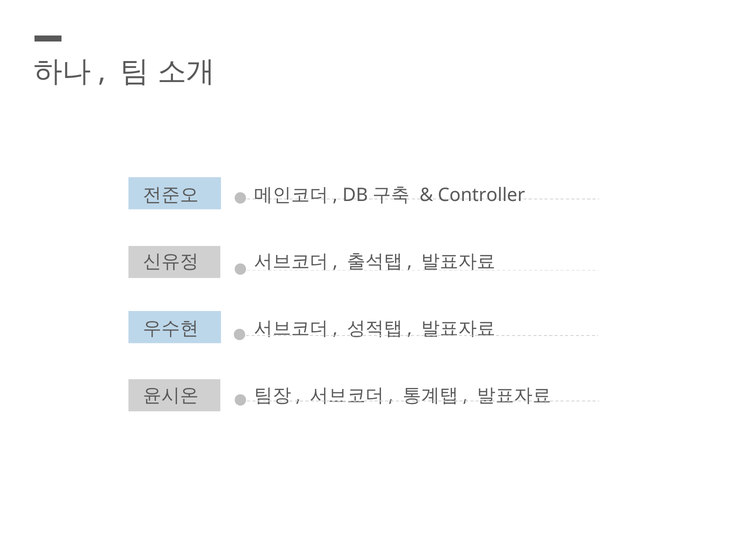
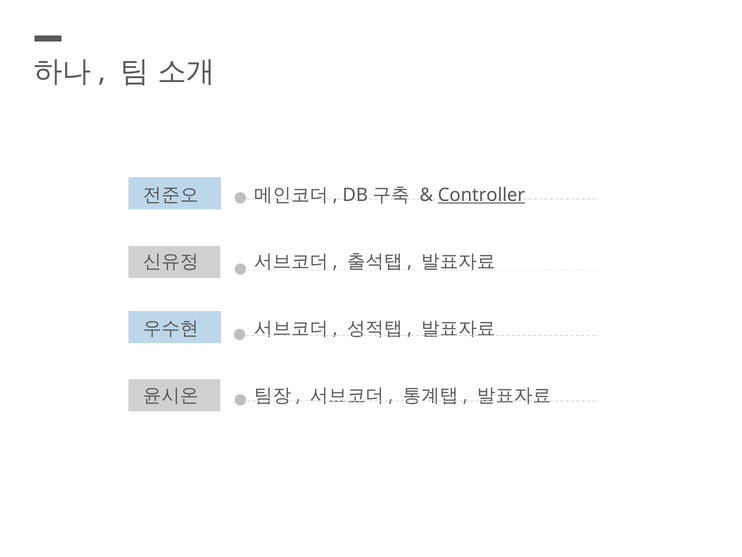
Controller underline: none -> present
